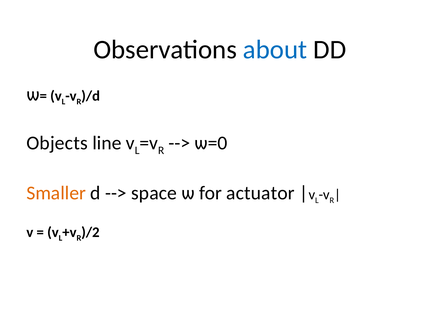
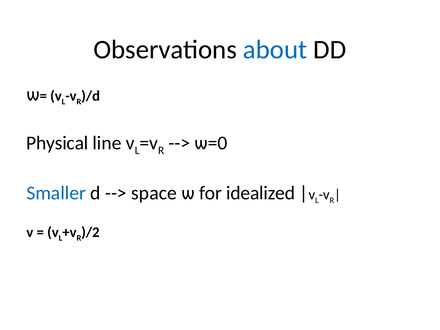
Objects: Objects -> Physical
Smaller colour: orange -> blue
actuator: actuator -> idealized
